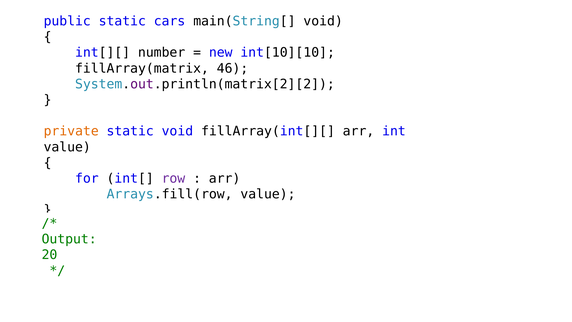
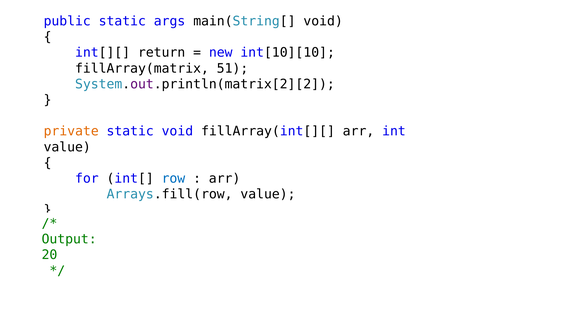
cars: cars -> args
number: number -> return
46: 46 -> 51
row colour: purple -> blue
